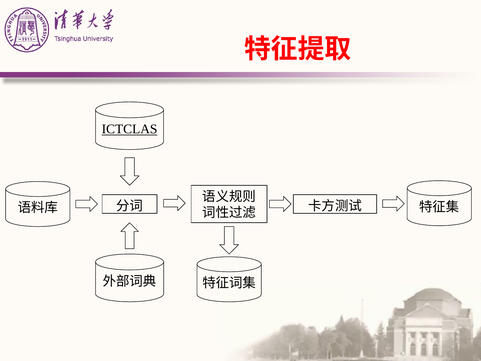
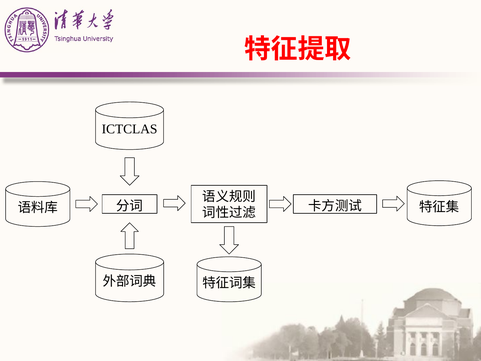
ICTCLAS underline: present -> none
